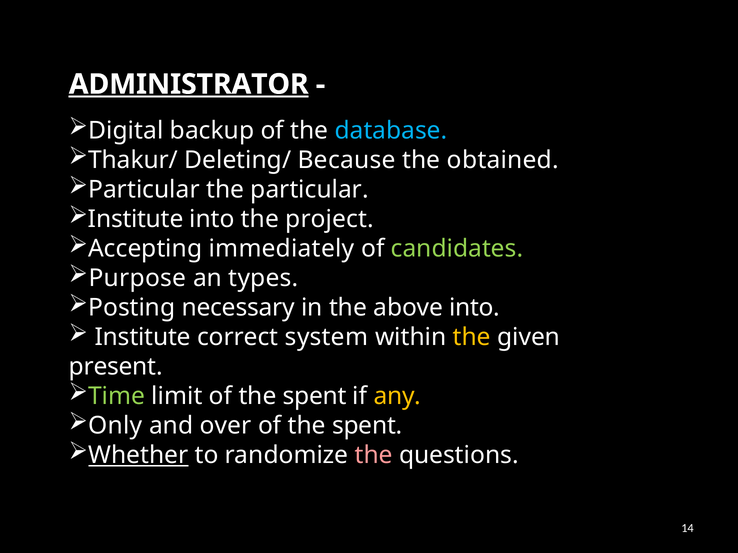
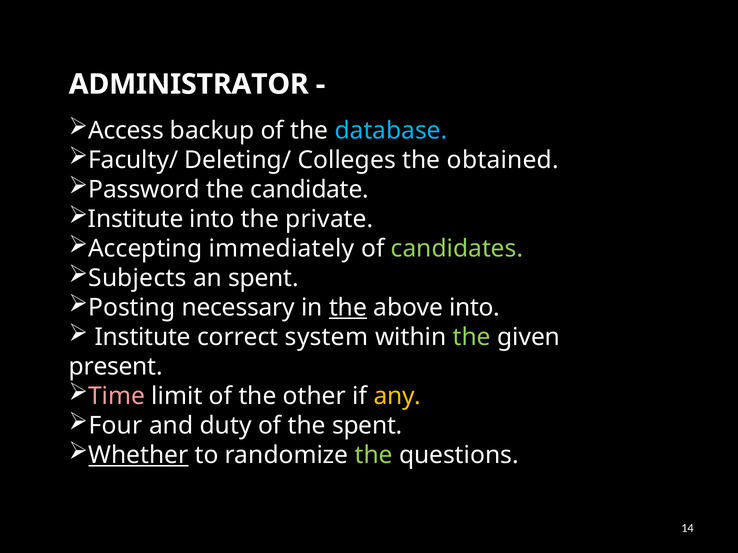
ADMINISTRATOR underline: present -> none
Digital: Digital -> Access
Thakur/: Thakur/ -> Faculty/
Because: Because -> Colleges
Particular at (144, 190): Particular -> Password
the particular: particular -> candidate
project: project -> private
Purpose: Purpose -> Subjects
an types: types -> spent
the at (348, 308) underline: none -> present
the at (472, 337) colour: yellow -> light green
Time colour: light green -> pink
limit of the spent: spent -> other
Only: Only -> Four
over: over -> duty
the at (374, 456) colour: pink -> light green
